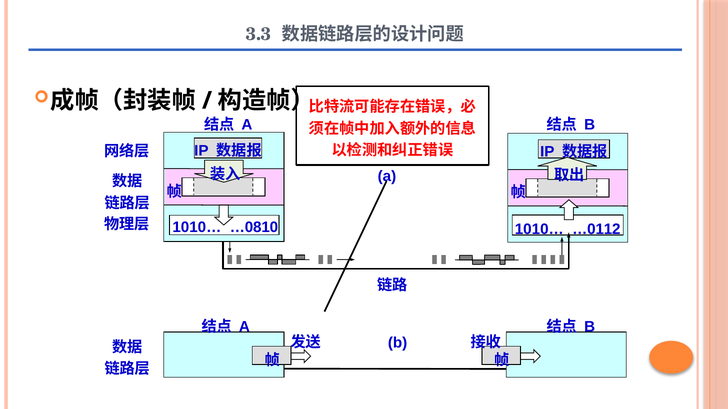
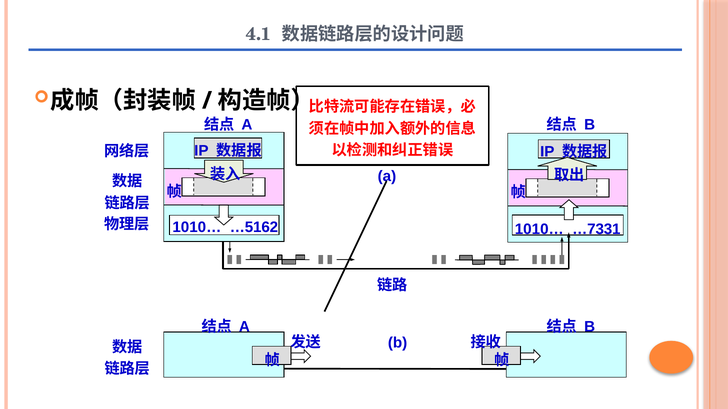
3.3: 3.3 -> 4.1
…0810: …0810 -> …5162
…0112: …0112 -> …7331
